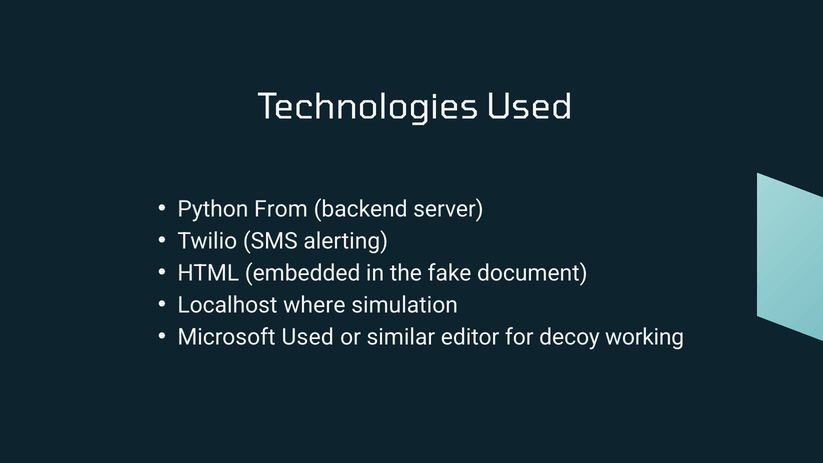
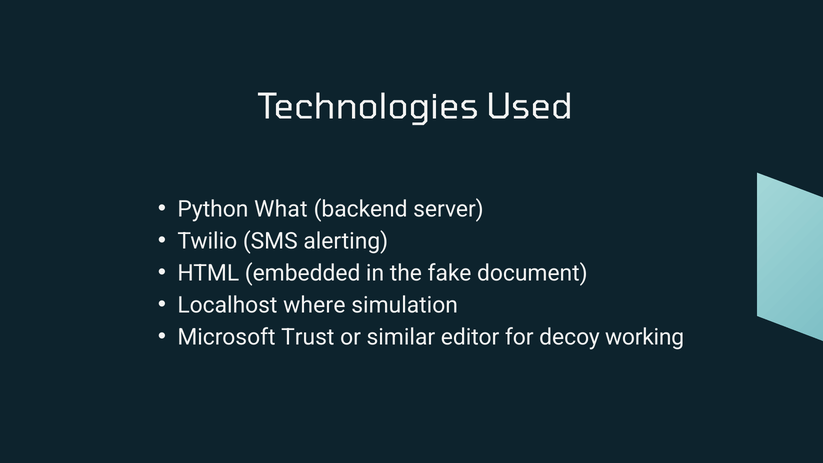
From: From -> What
Microsoft Used: Used -> Trust
